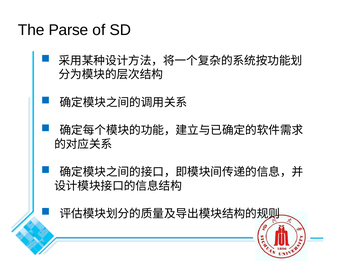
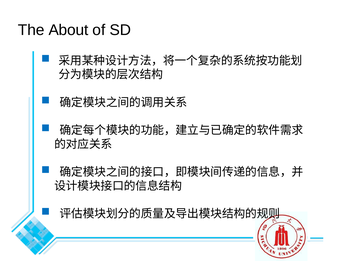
Parse: Parse -> About
